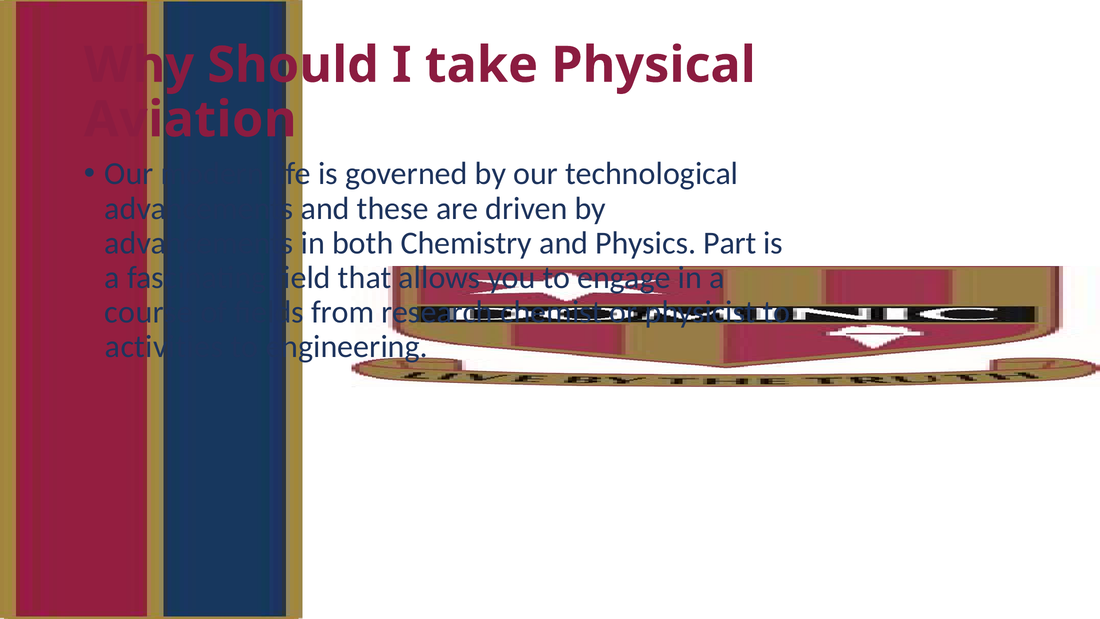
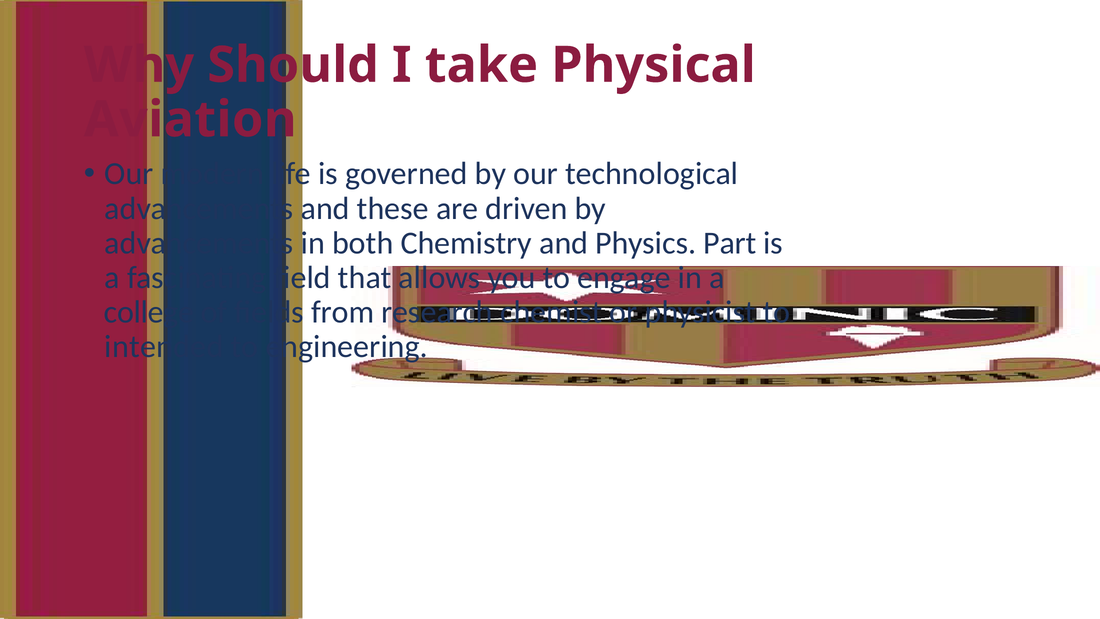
course: course -> college
activities: activities -> intended
